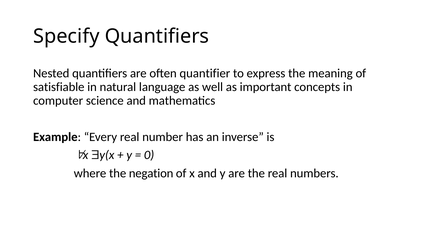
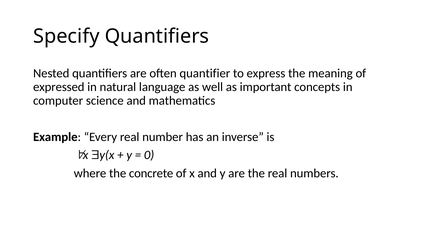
satisfiable: satisfiable -> expressed
negation: negation -> concrete
